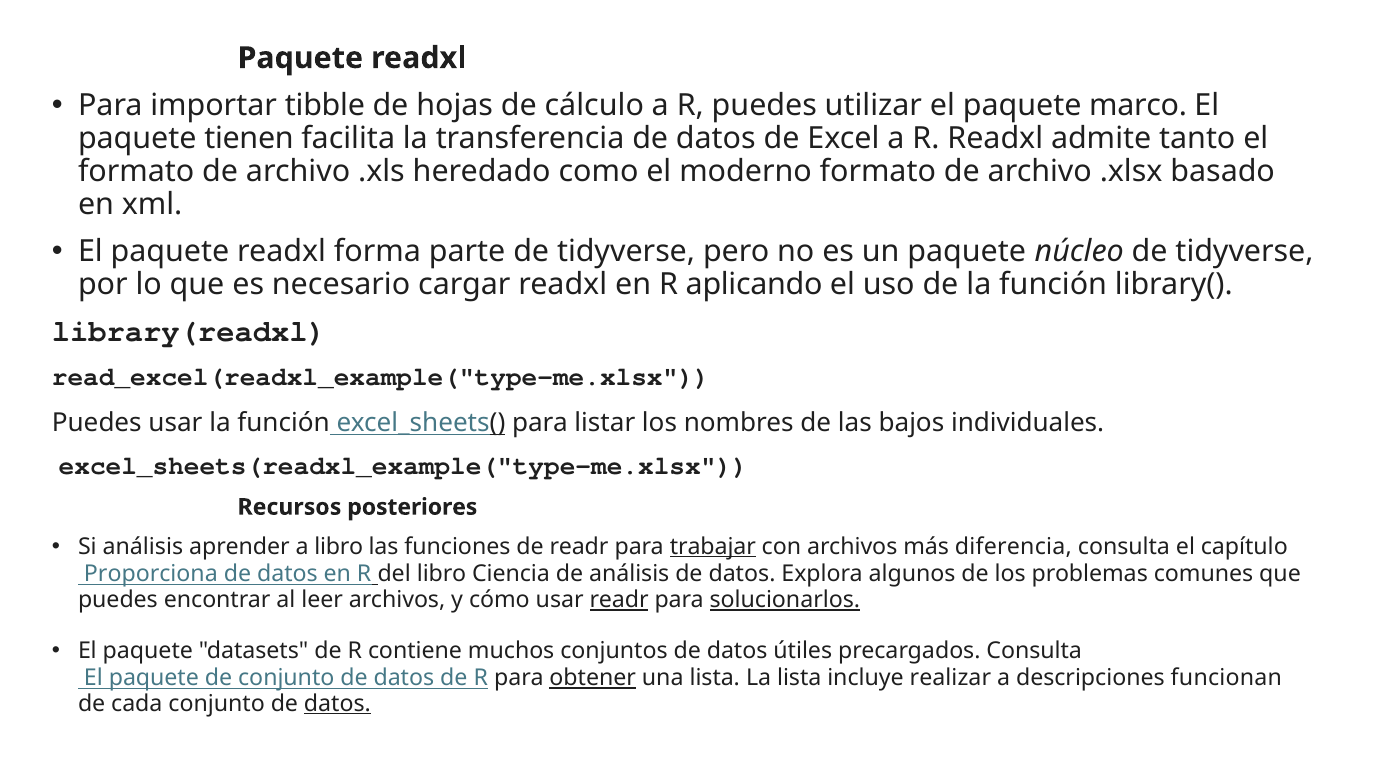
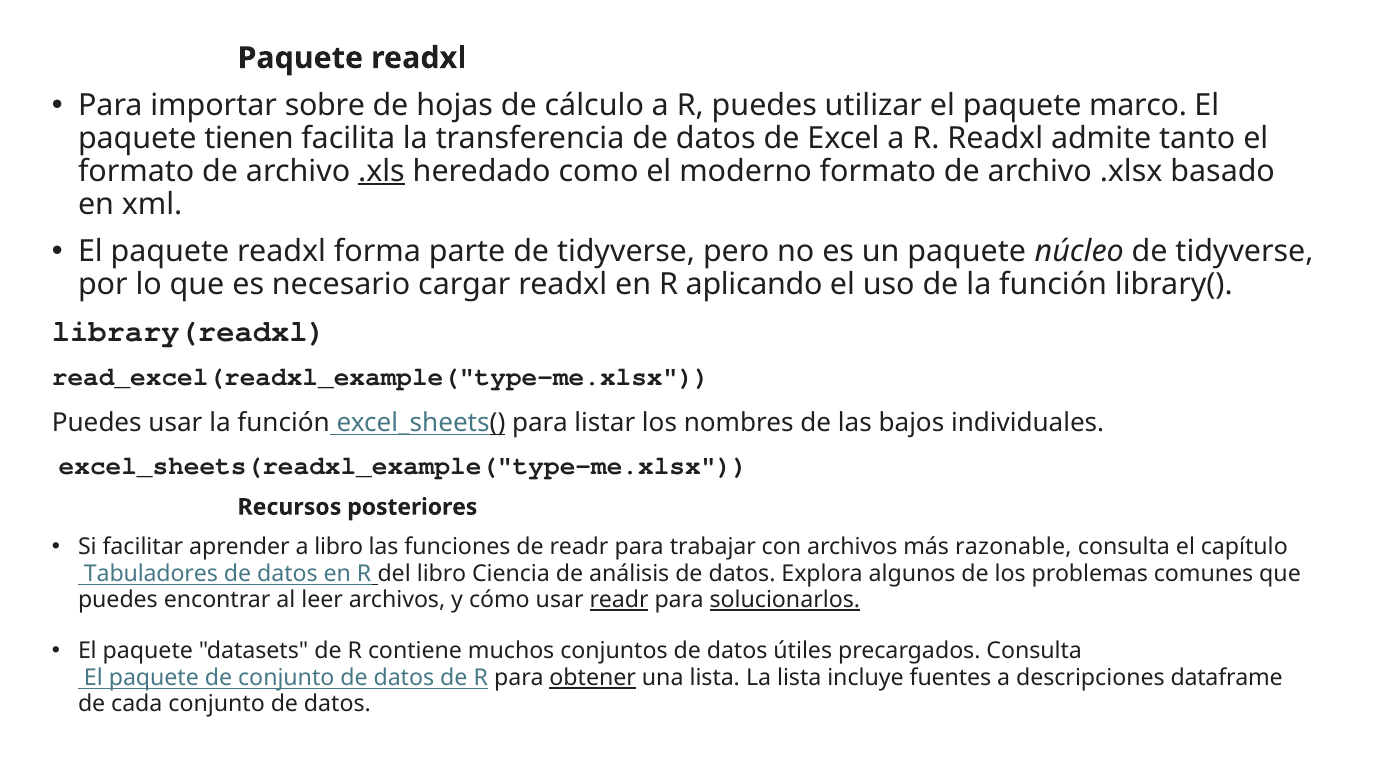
tibble: tibble -> sobre
.xls underline: none -> present
Si análisis: análisis -> facilitar
trabajar underline: present -> none
diferencia: diferencia -> razonable
Proporciona: Proporciona -> Tabuladores
realizar: realizar -> fuentes
funcionan: funcionan -> dataframe
datos at (337, 704) underline: present -> none
